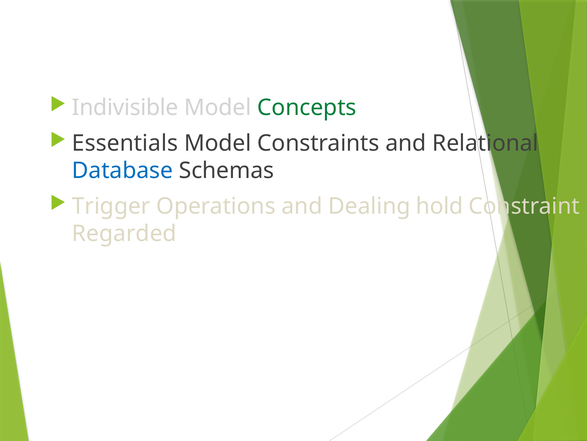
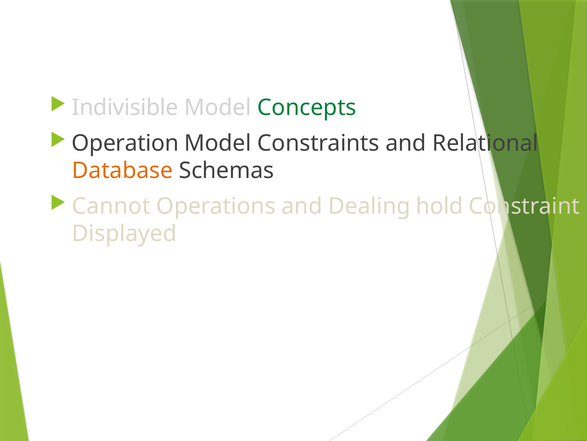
Essentials: Essentials -> Operation
Database colour: blue -> orange
Trigger: Trigger -> Cannot
Regarded: Regarded -> Displayed
